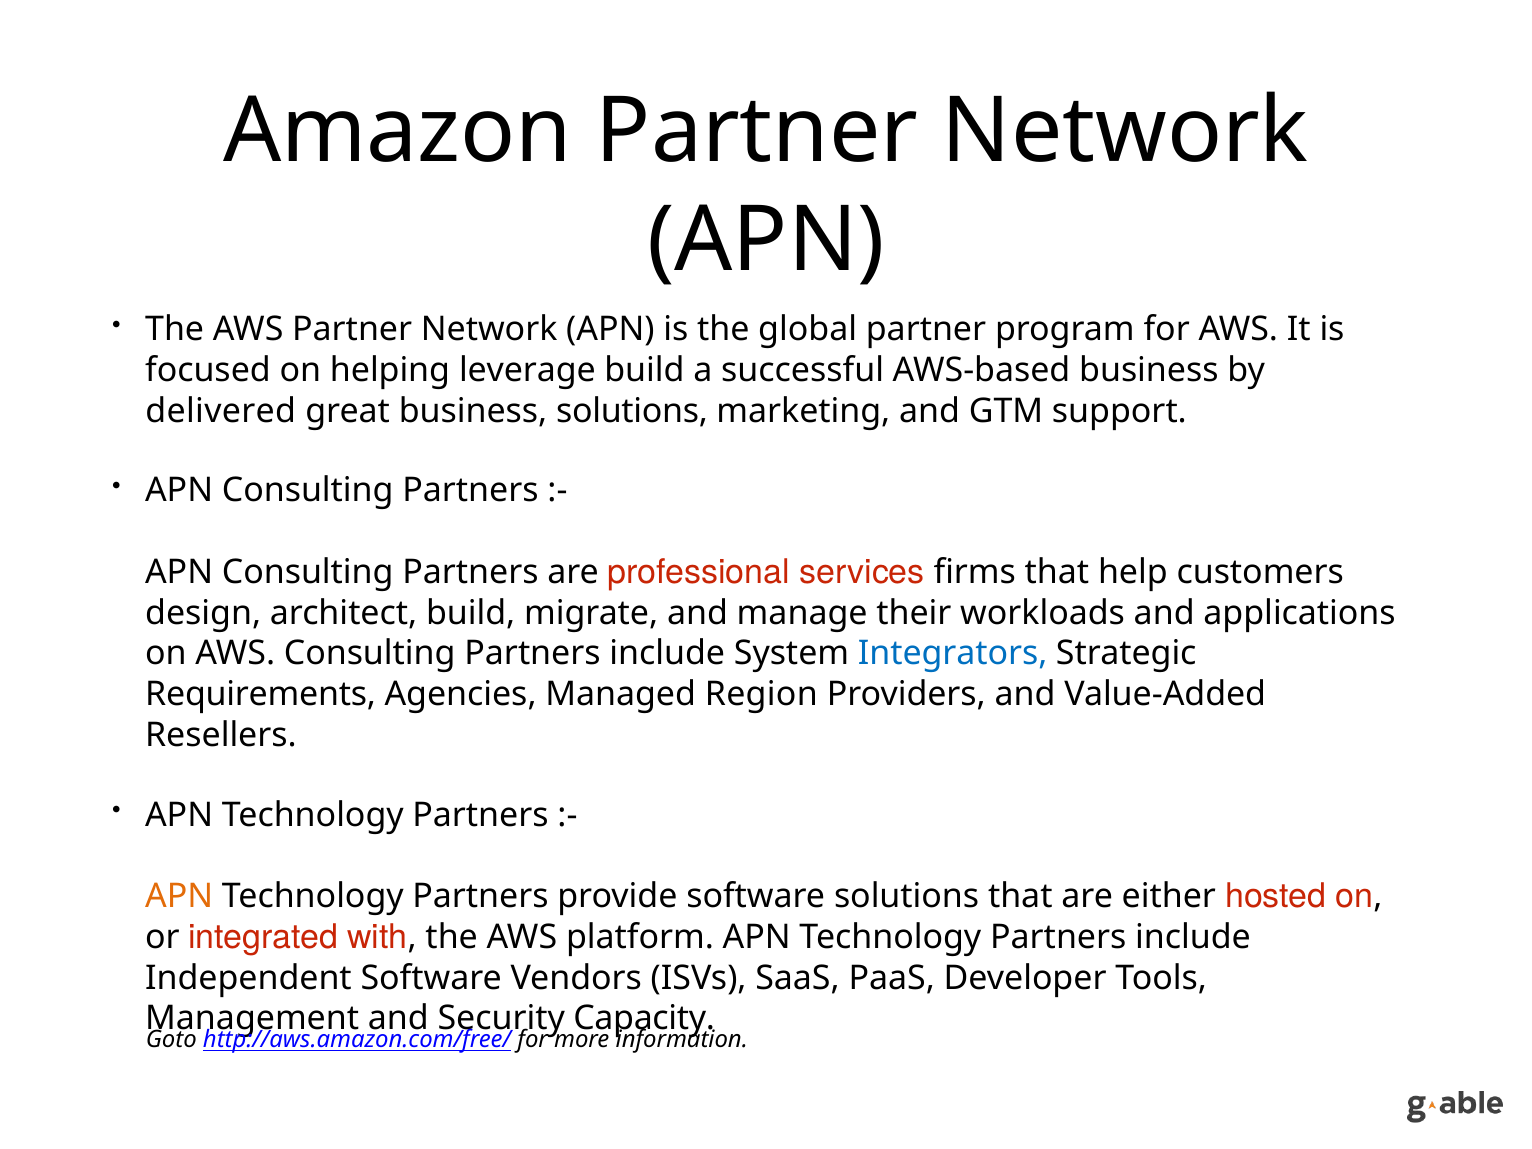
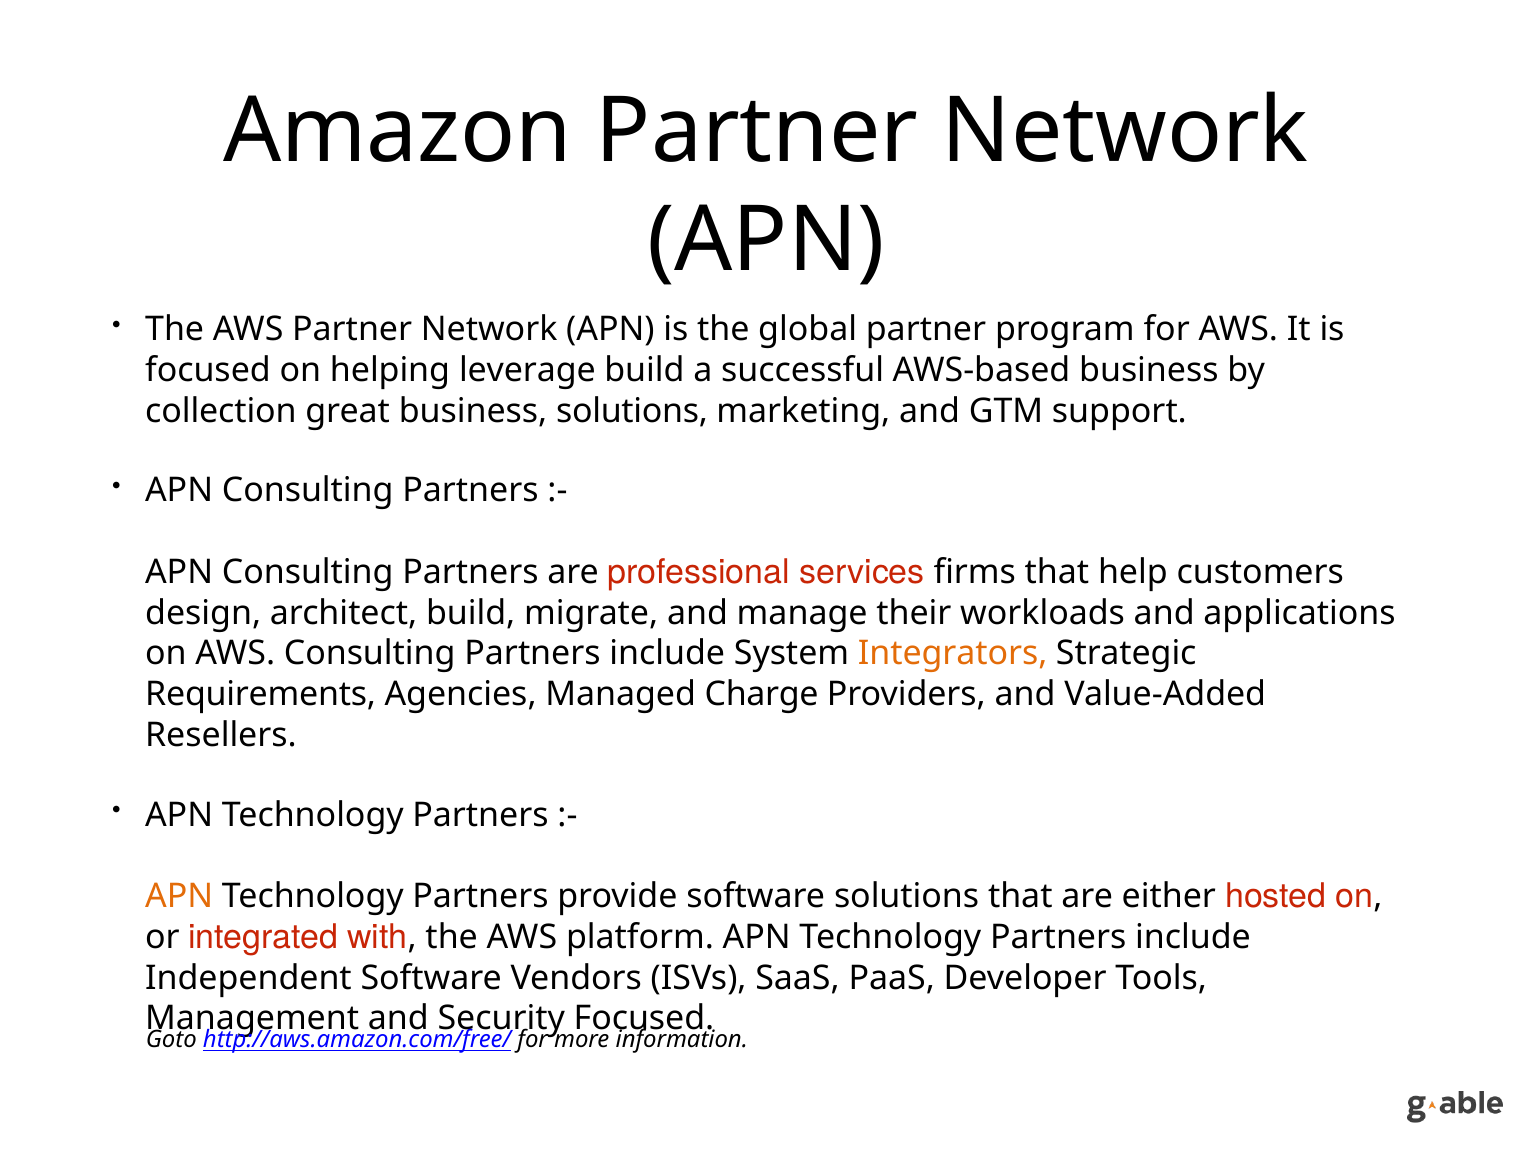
delivered: delivered -> collection
Integrators colour: blue -> orange
Region: Region -> Charge
Capacity at (644, 1019): Capacity -> Focused
